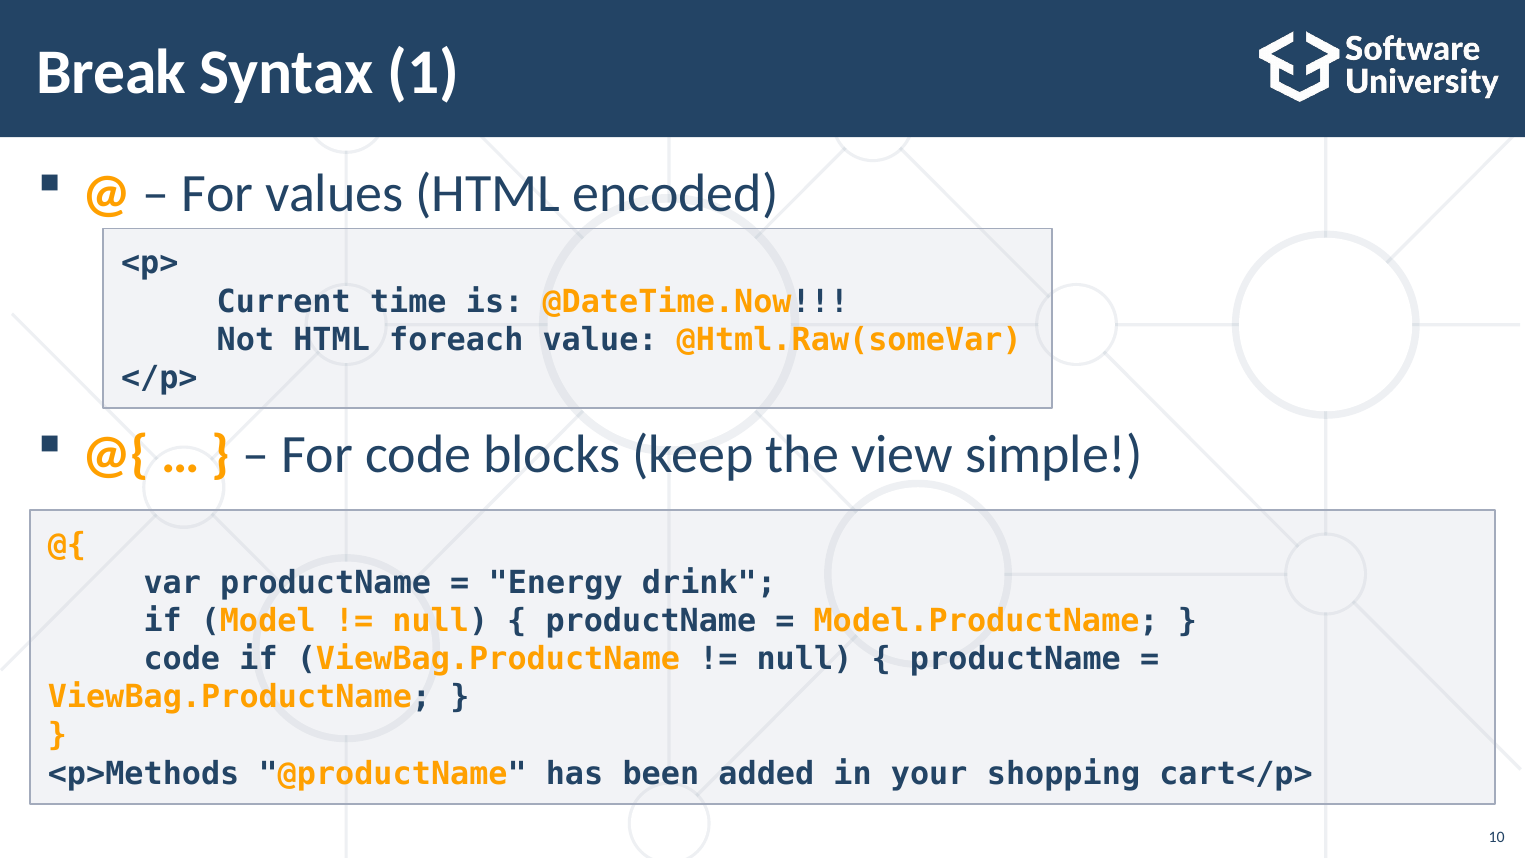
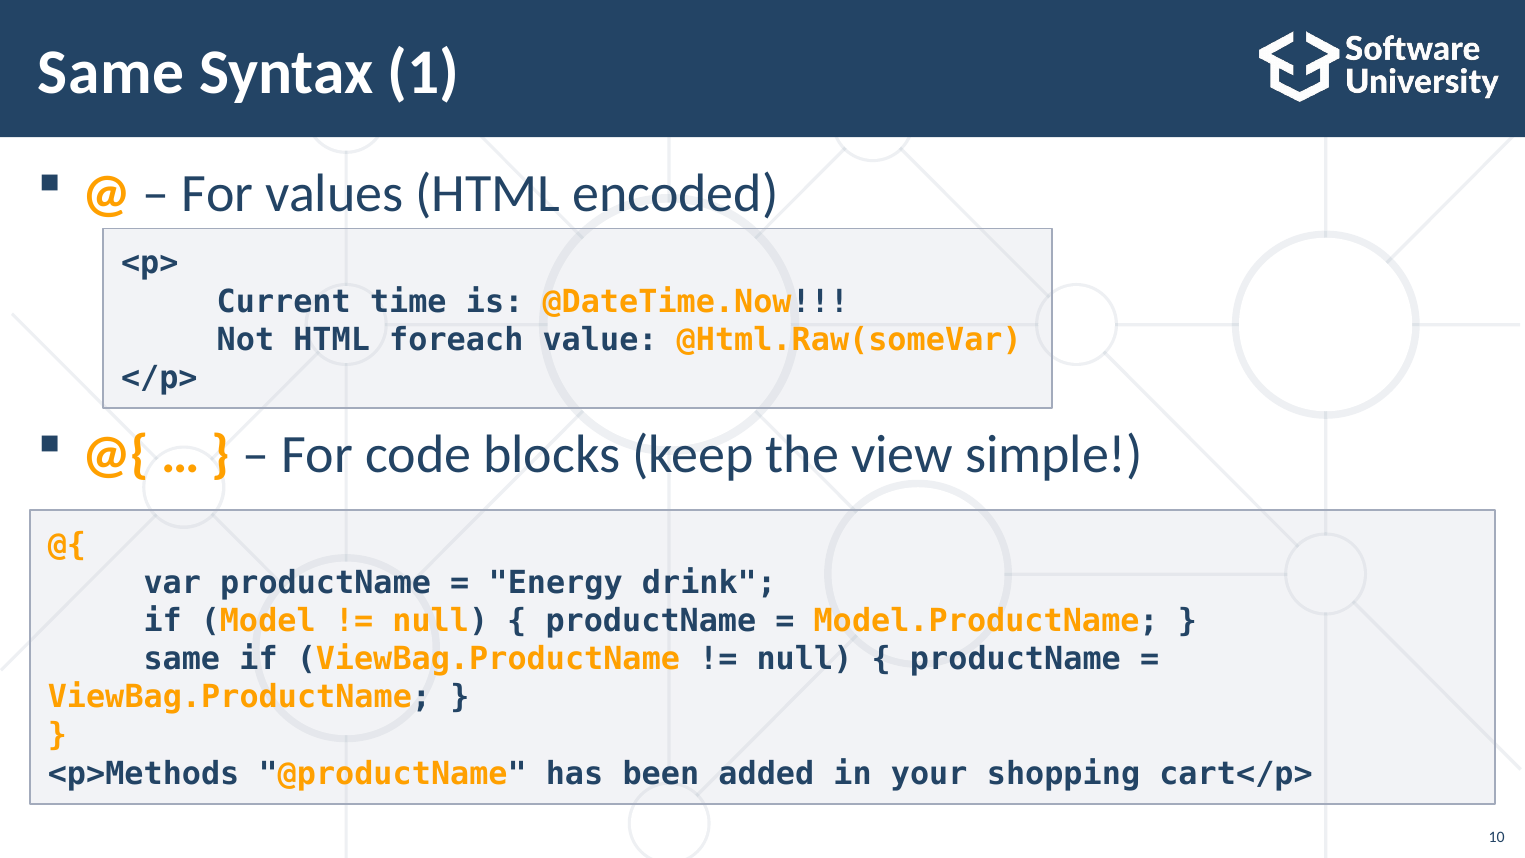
Break at (112, 72): Break -> Same
code at (182, 659): code -> same
